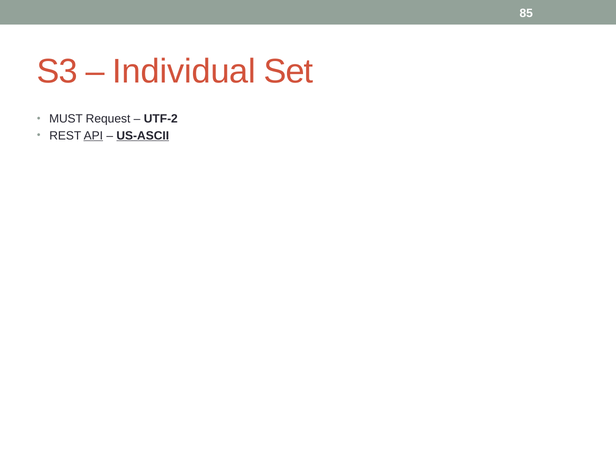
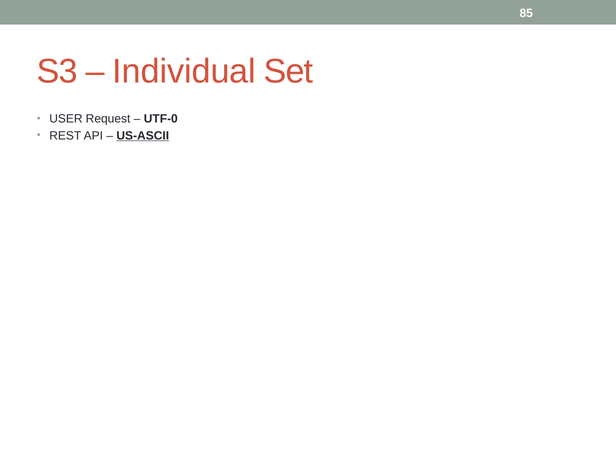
MUST: MUST -> USER
UTF-2: UTF-2 -> UTF-0
API underline: present -> none
